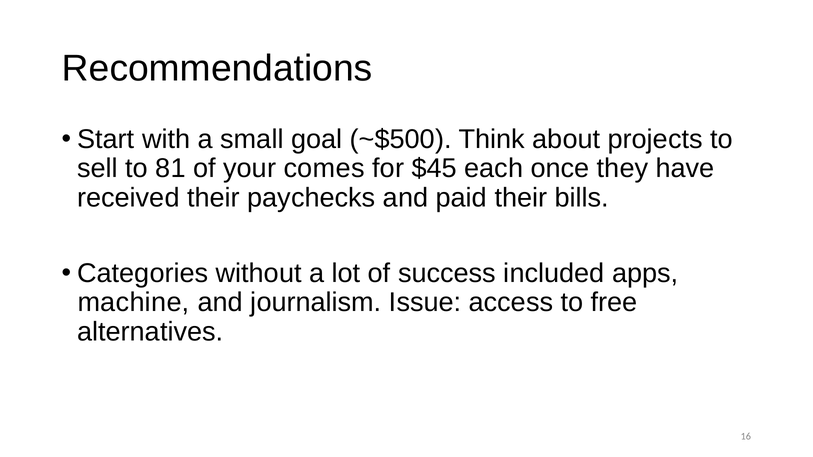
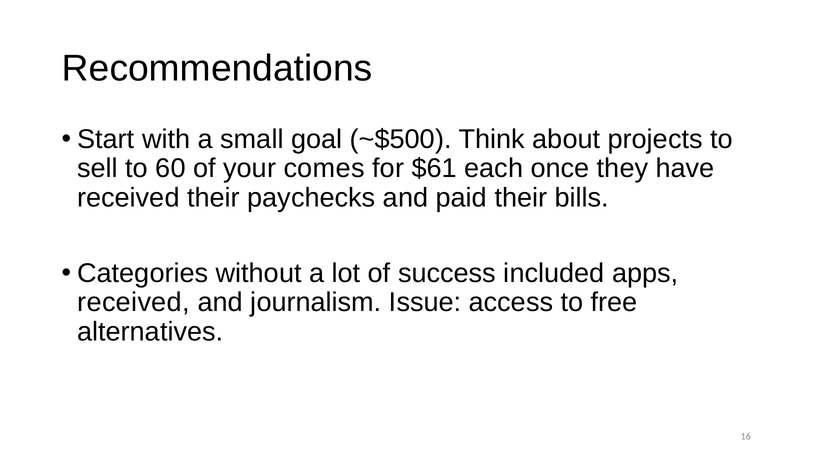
81: 81 -> 60
$45: $45 -> $61
machine at (134, 303): machine -> received
